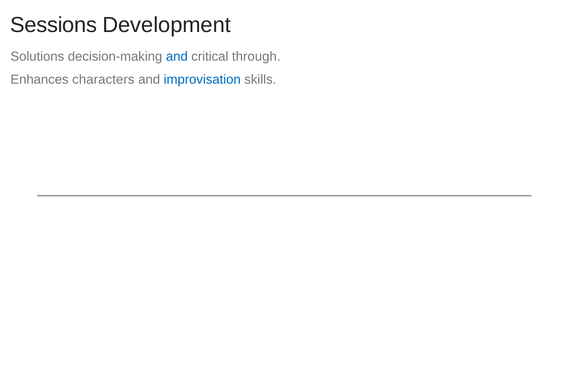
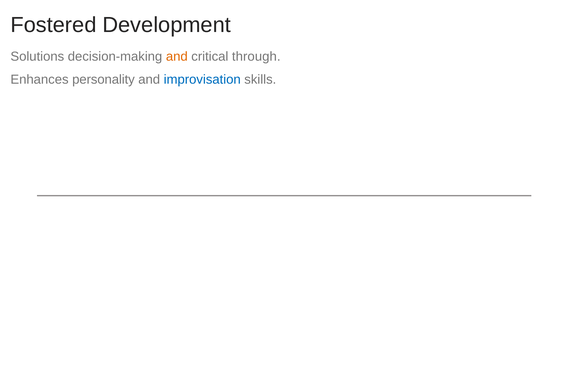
Sessions: Sessions -> Fostered
and at (177, 57) colour: blue -> orange
characters: characters -> personality
